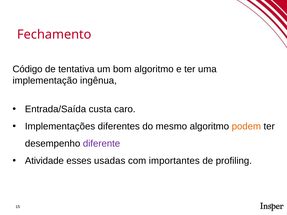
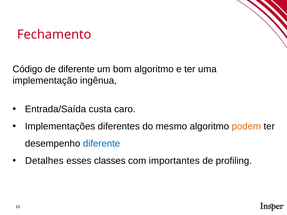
de tentativa: tentativa -> diferente
diferente at (102, 144) colour: purple -> blue
Atividade: Atividade -> Detalhes
usadas: usadas -> classes
